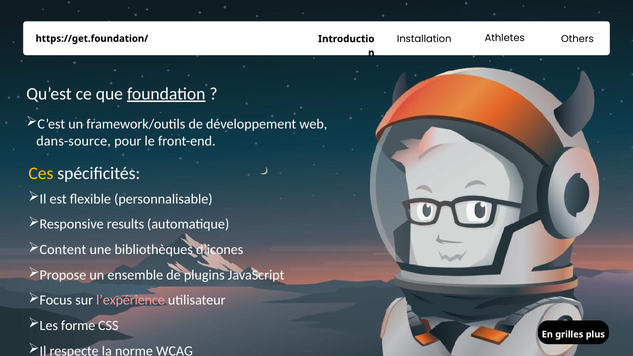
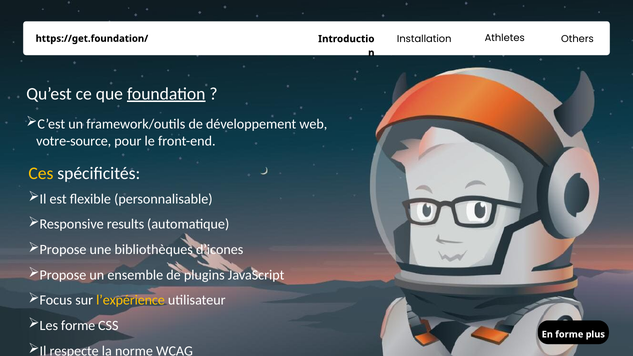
dans-source: dans-source -> votre-source
Content at (63, 250): Content -> Propose
l’expérience colour: pink -> yellow
En grilles: grilles -> forme
